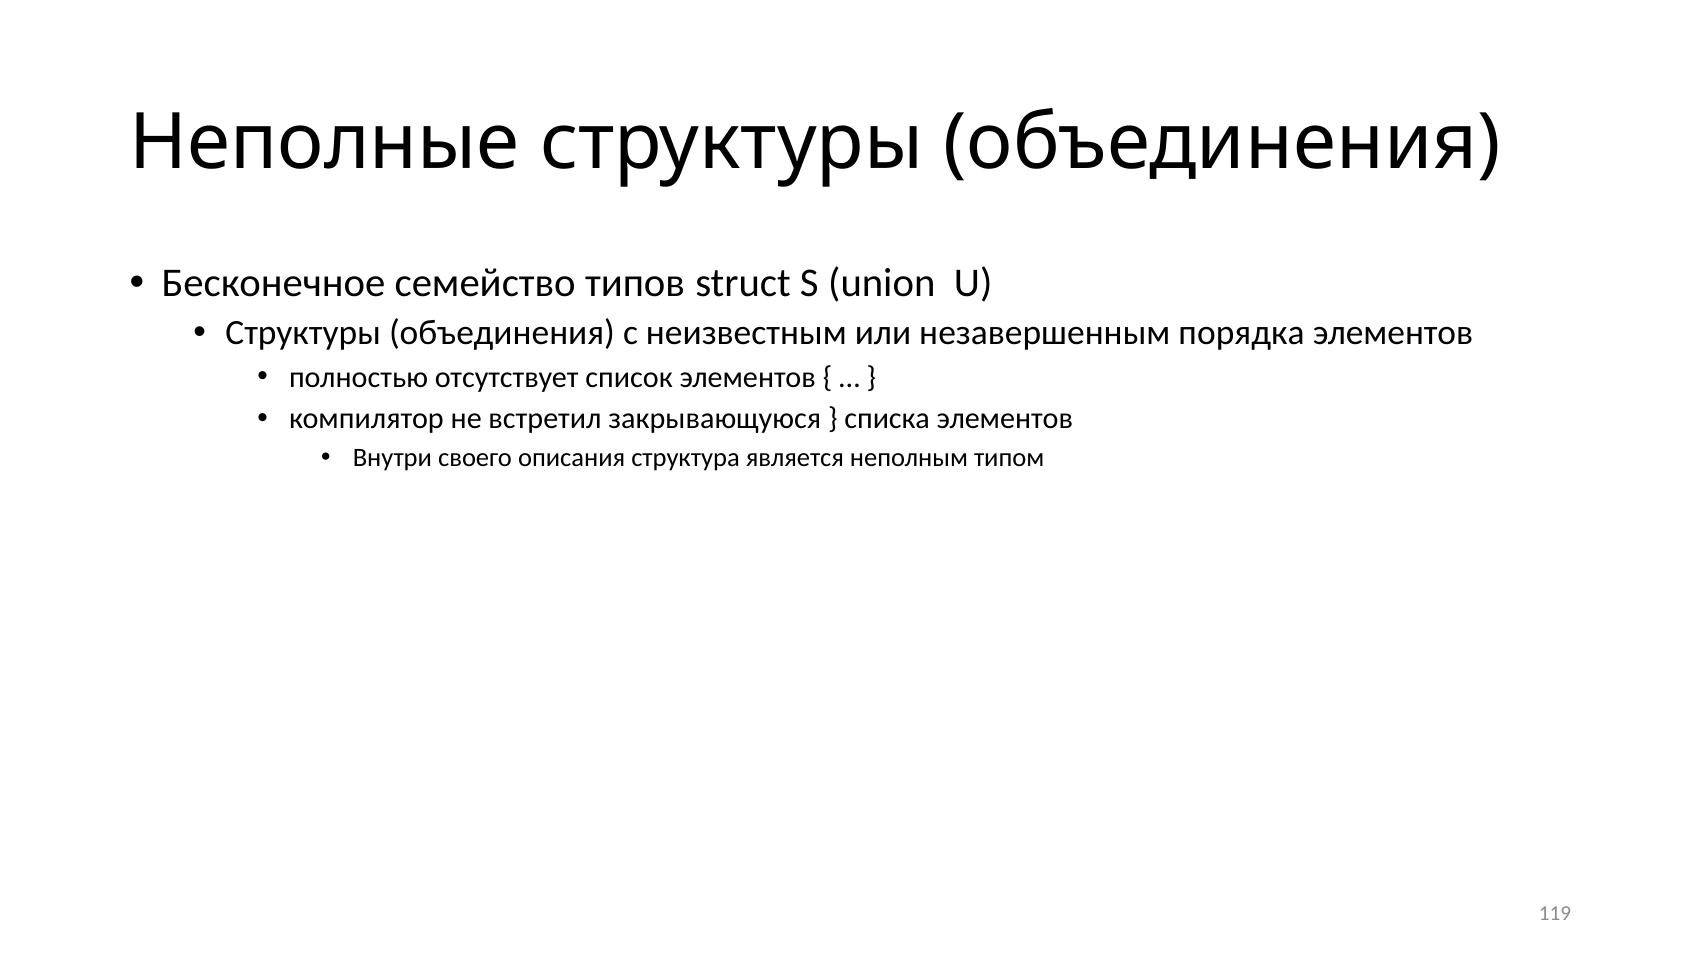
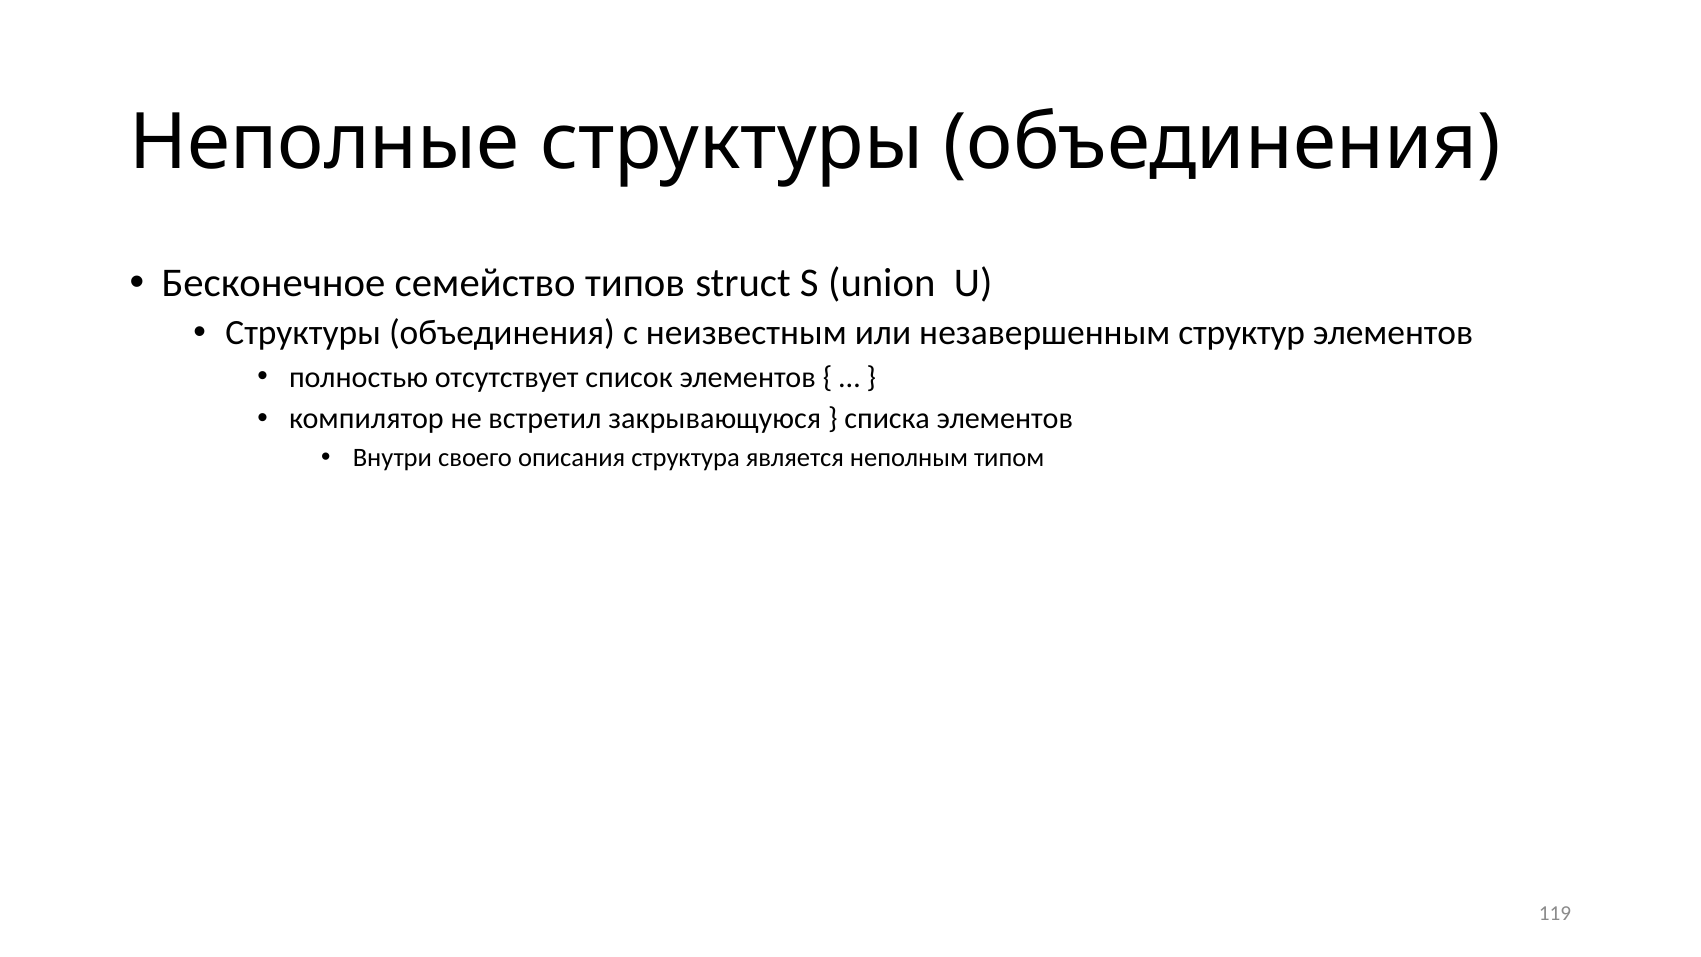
порядка: порядка -> структур
